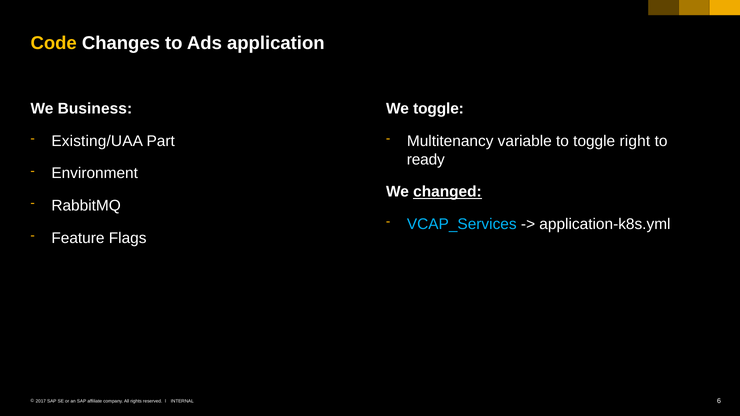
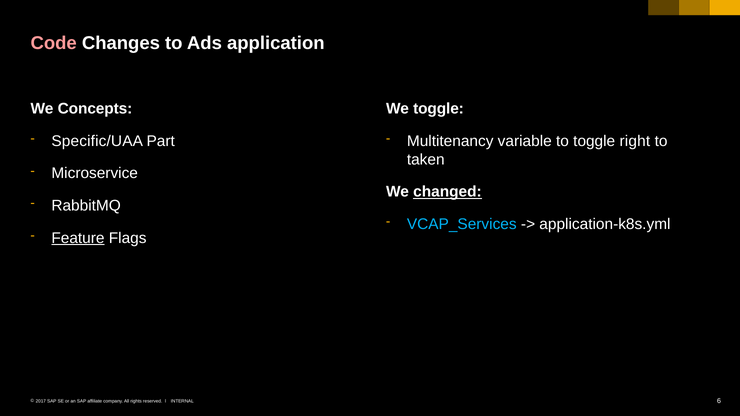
Code colour: yellow -> pink
Business: Business -> Concepts
Existing/UAA: Existing/UAA -> Specific/UAA
ready: ready -> taken
Environment: Environment -> Microservice
Feature underline: none -> present
